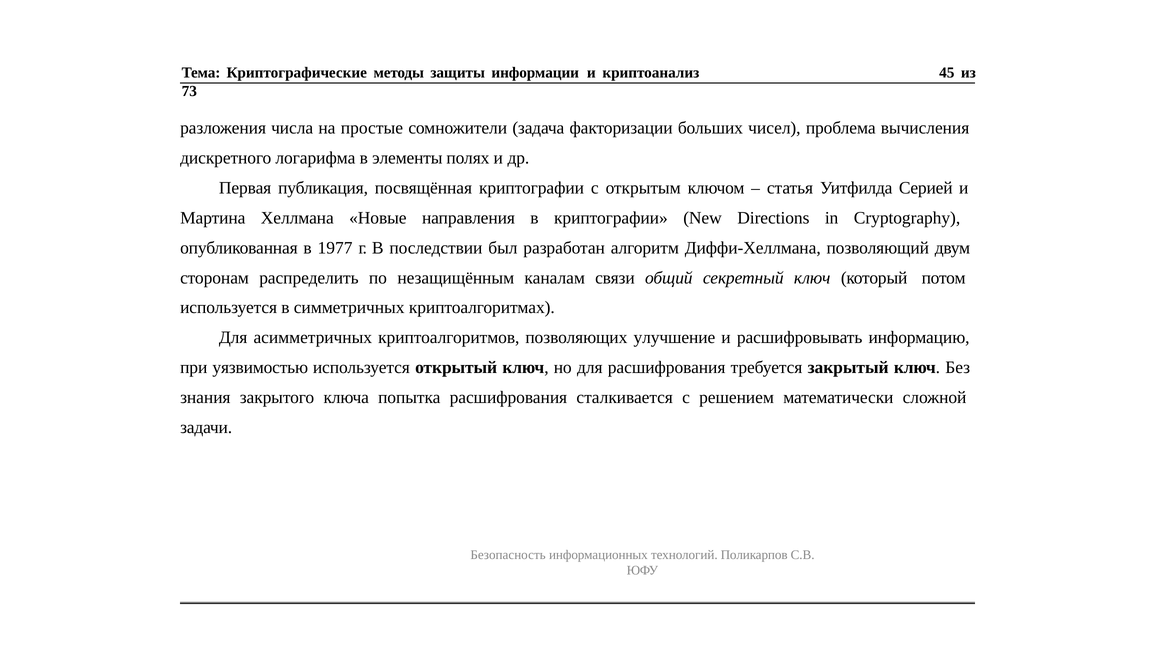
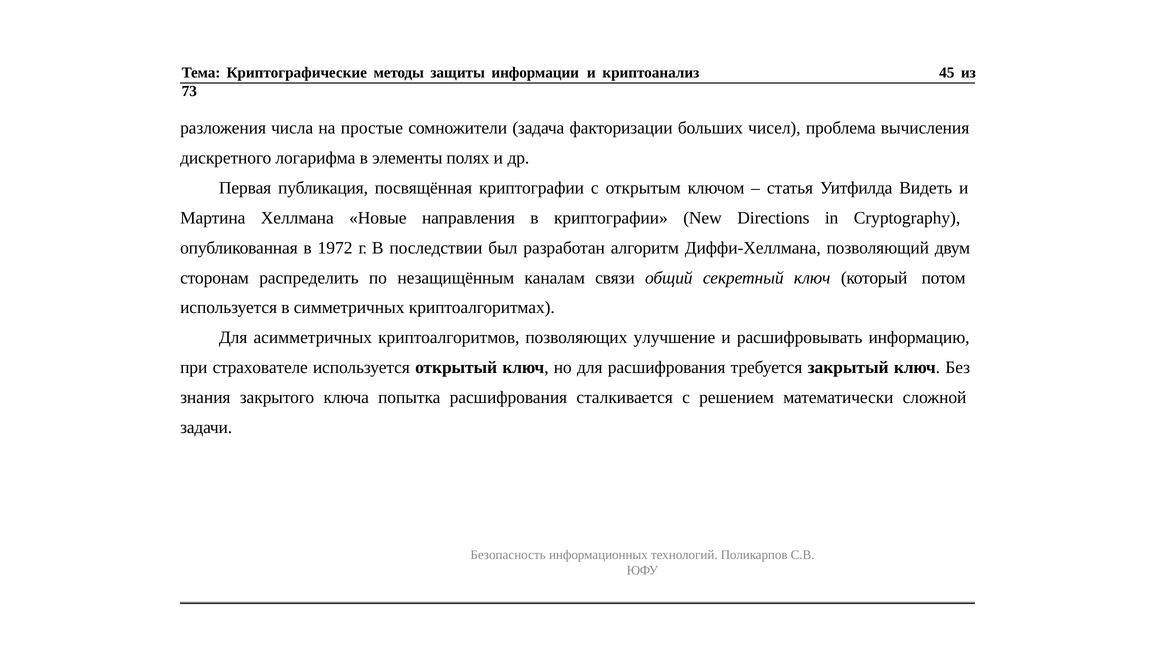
Серией: Серией -> Видеть
1977: 1977 -> 1972
уязвимостью: уязвимостью -> страхователе
